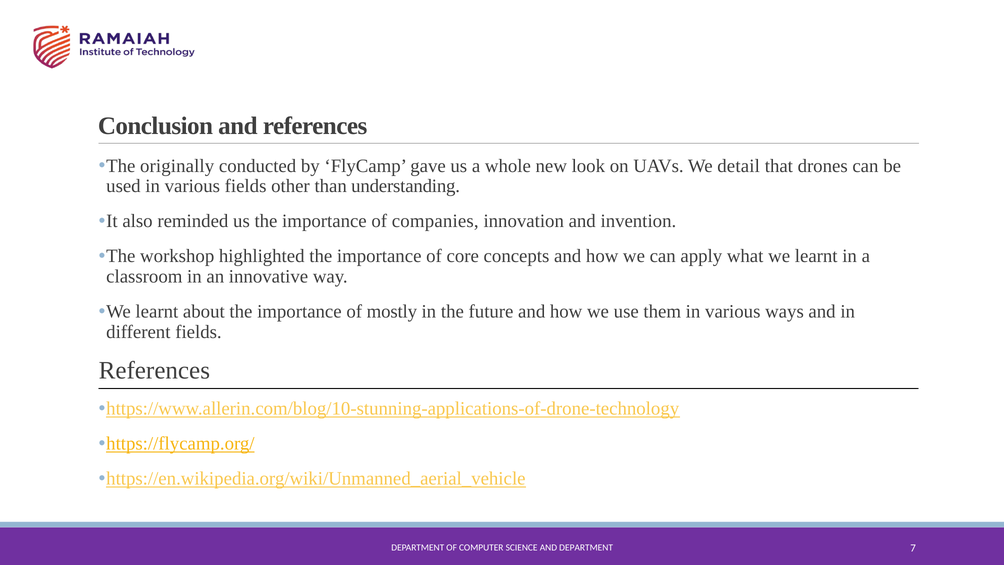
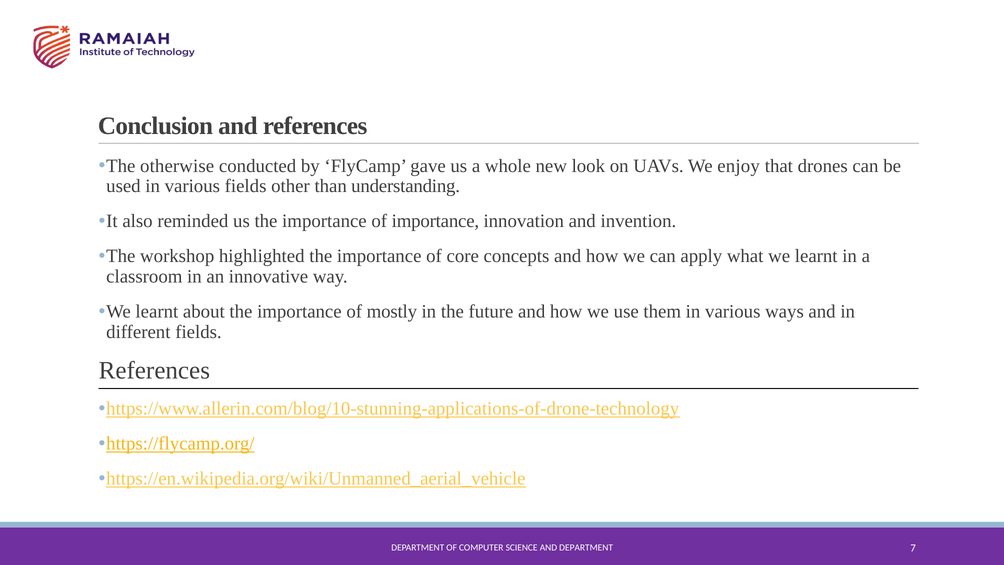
originally: originally -> otherwise
detail: detail -> enjoy
of companies: companies -> importance
